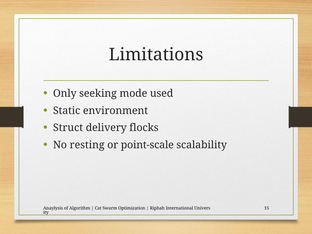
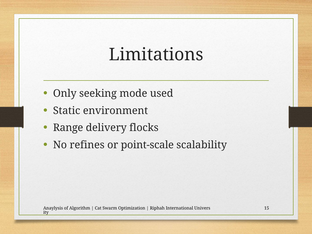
Struct: Struct -> Range
resting: resting -> refines
